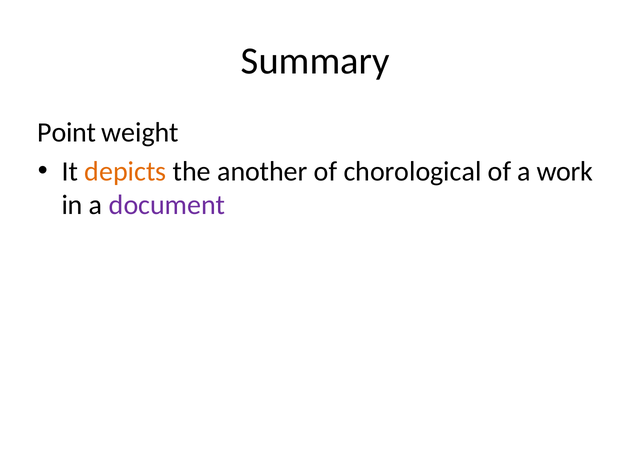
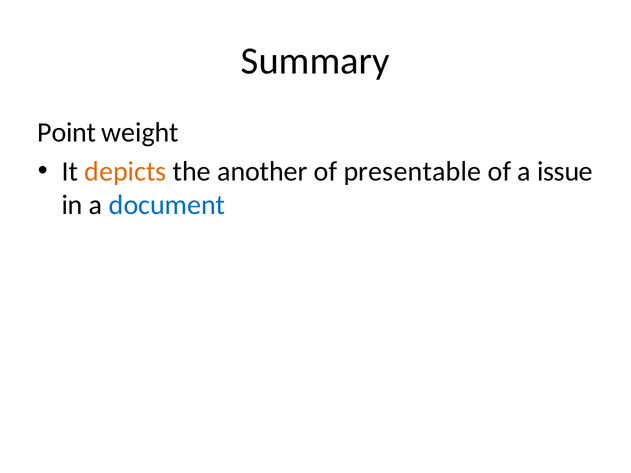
chorological: chorological -> presentable
work: work -> issue
document colour: purple -> blue
